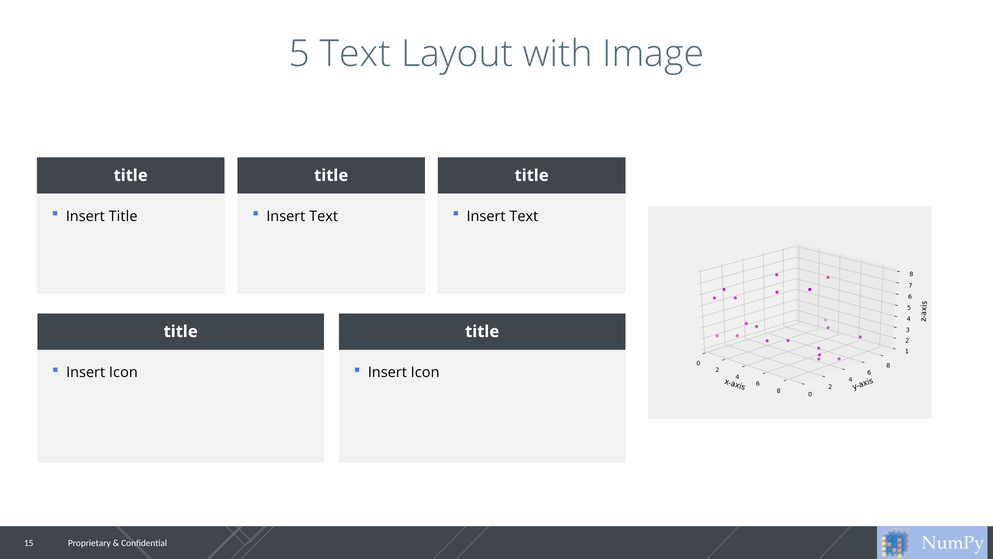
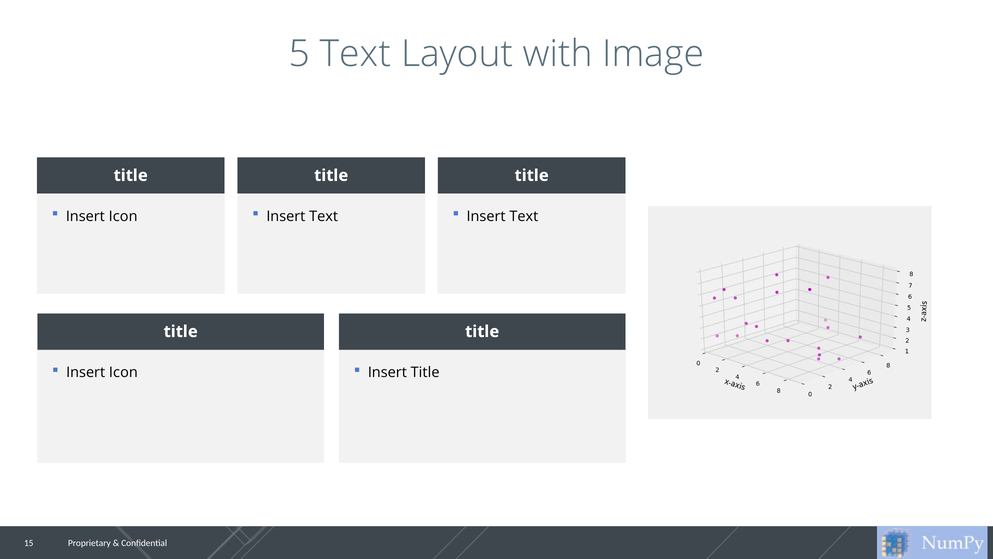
Title at (123, 216): Title -> Icon
Icon at (425, 372): Icon -> Title
